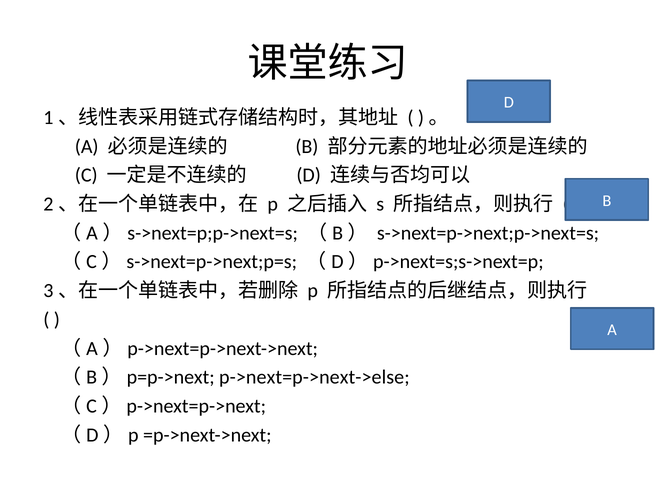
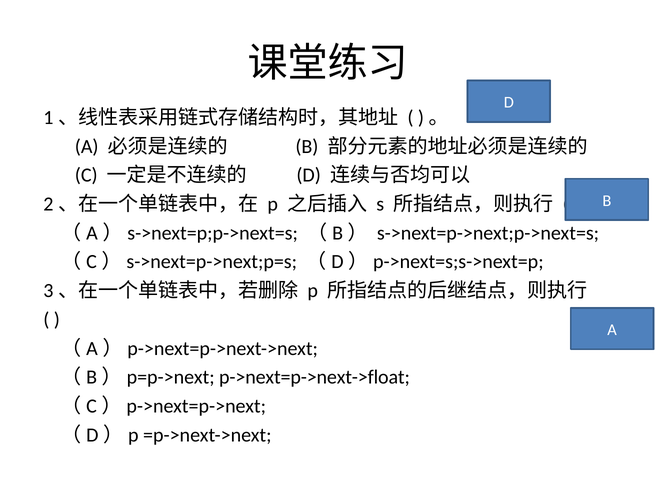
p->next=p->next->else: p->next=p->next->else -> p->next=p->next->float
